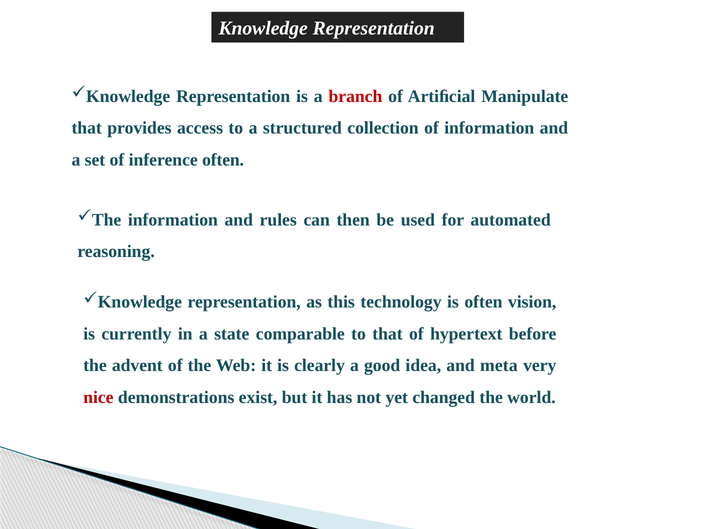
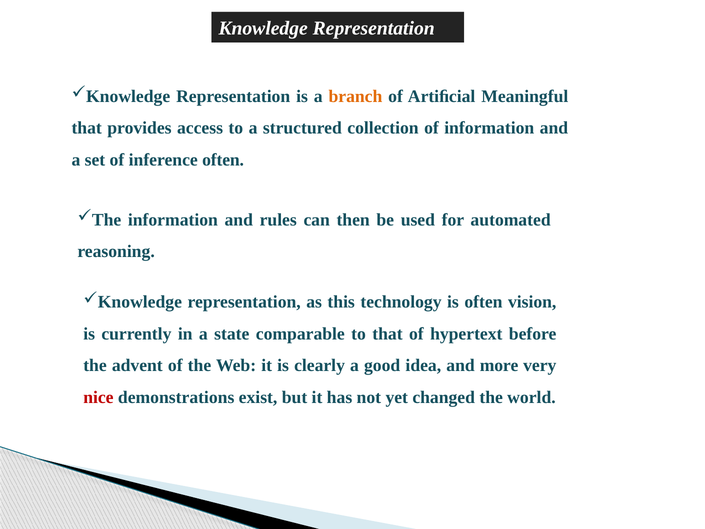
branch colour: red -> orange
Manipulate: Manipulate -> Meaningful
meta: meta -> more
